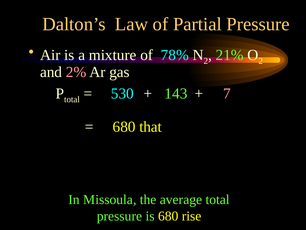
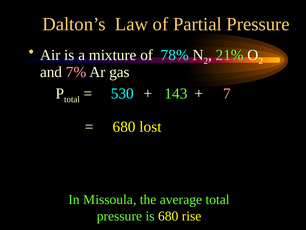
2%: 2% -> 7%
that: that -> lost
